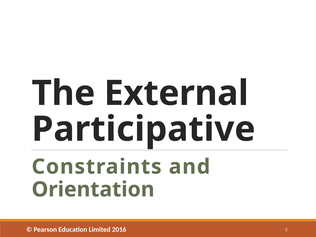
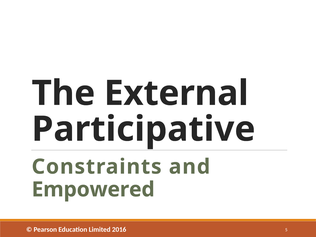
Orientation: Orientation -> Empowered
